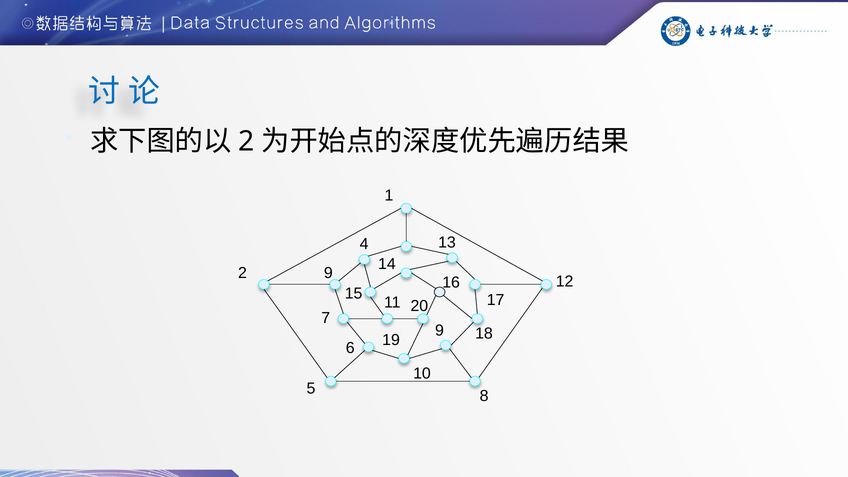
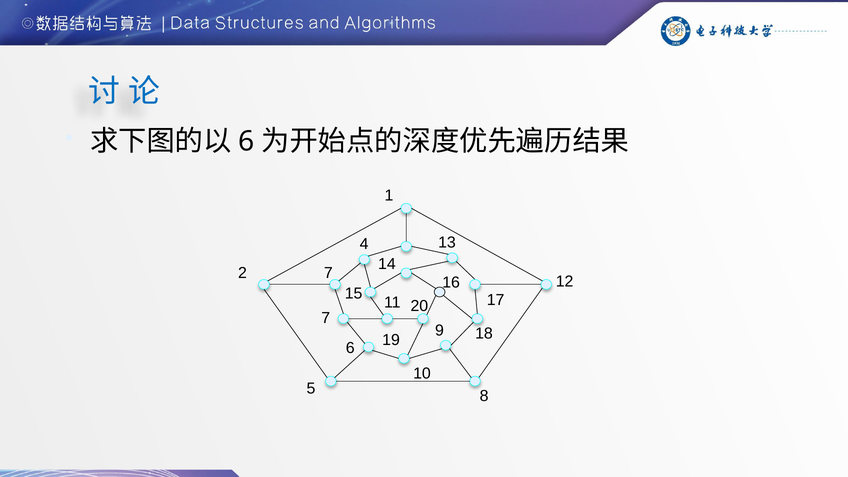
2 at (247, 142): 2 -> 6
2 9: 9 -> 7
